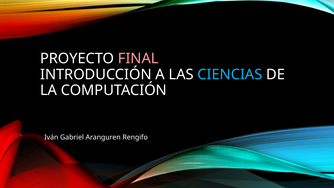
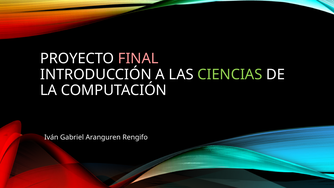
CIENCIAS colour: light blue -> light green
